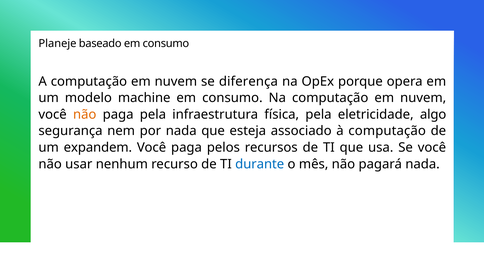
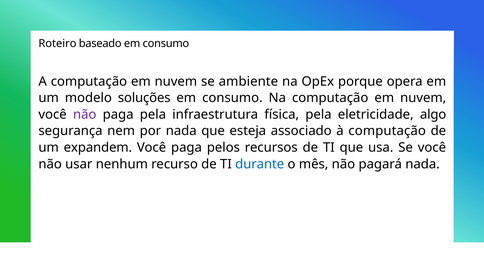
Planeje: Planeje -> Roteiro
diferença: diferença -> ambiente
machine: machine -> soluções
não at (85, 115) colour: orange -> purple
